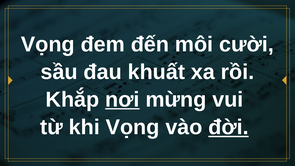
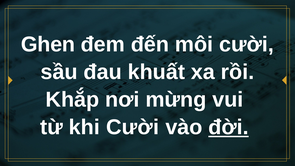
Vọng at (48, 44): Vọng -> Ghen
nơi underline: present -> none
khi Vọng: Vọng -> Cười
